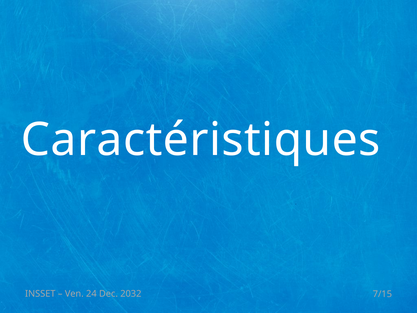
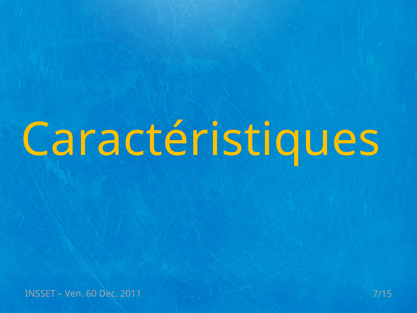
Caractéristiques colour: white -> yellow
24: 24 -> 60
2032: 2032 -> 2011
